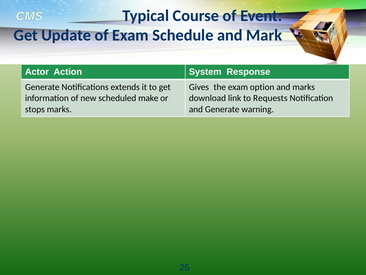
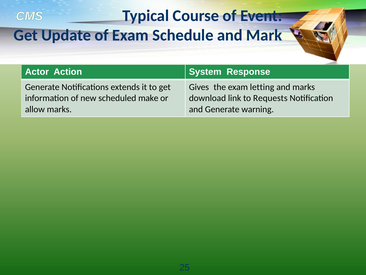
option: option -> letting
stops: stops -> allow
